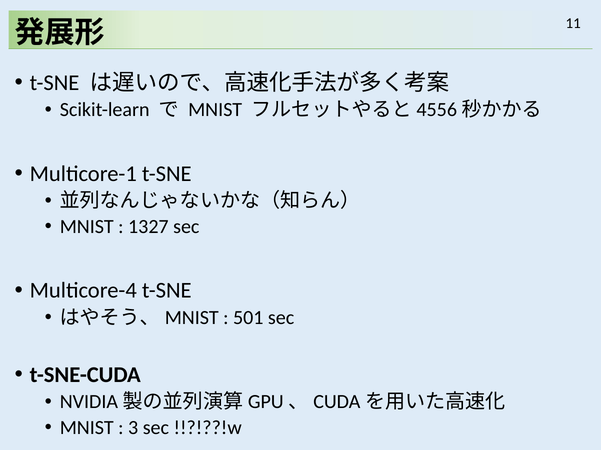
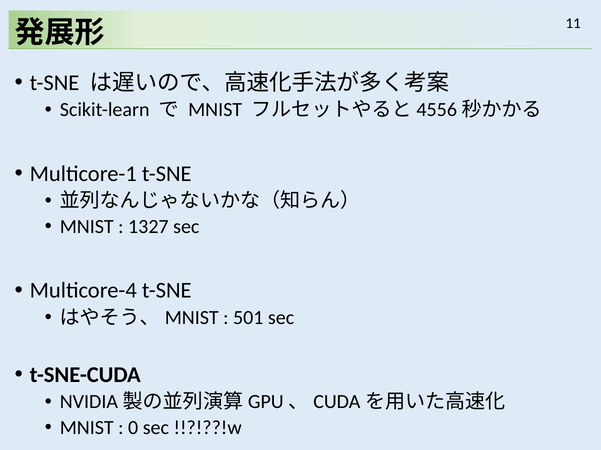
3: 3 -> 0
